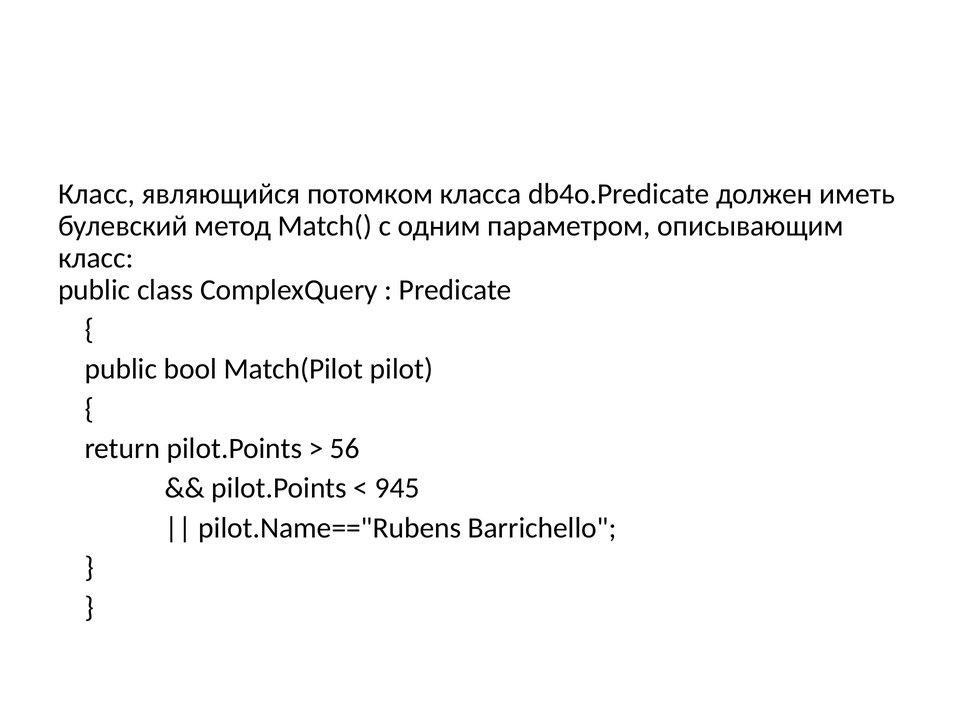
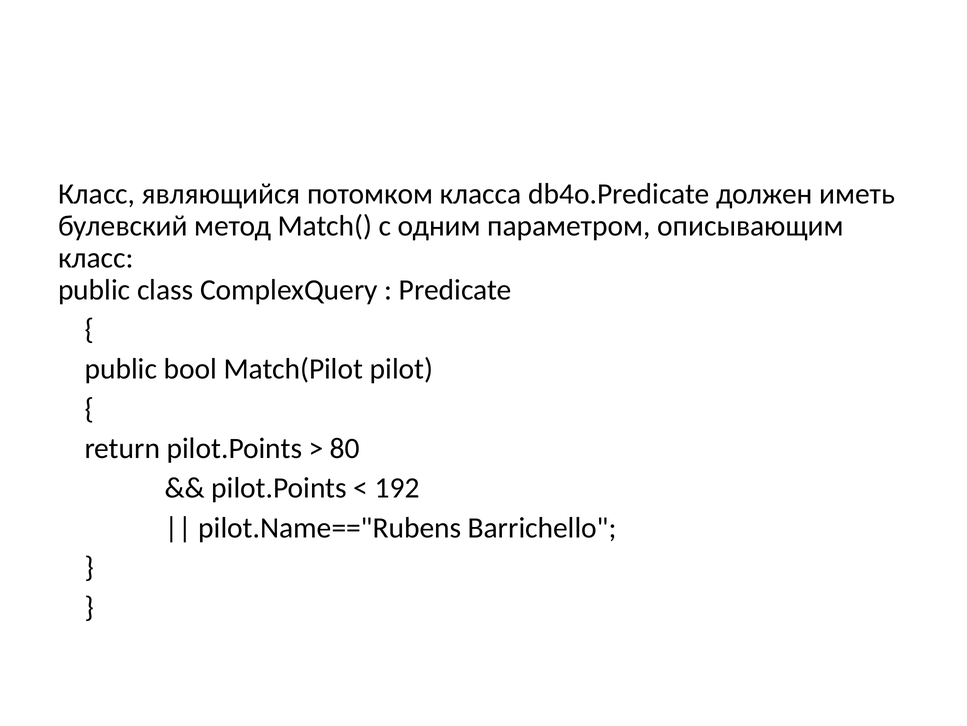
56: 56 -> 80
945: 945 -> 192
